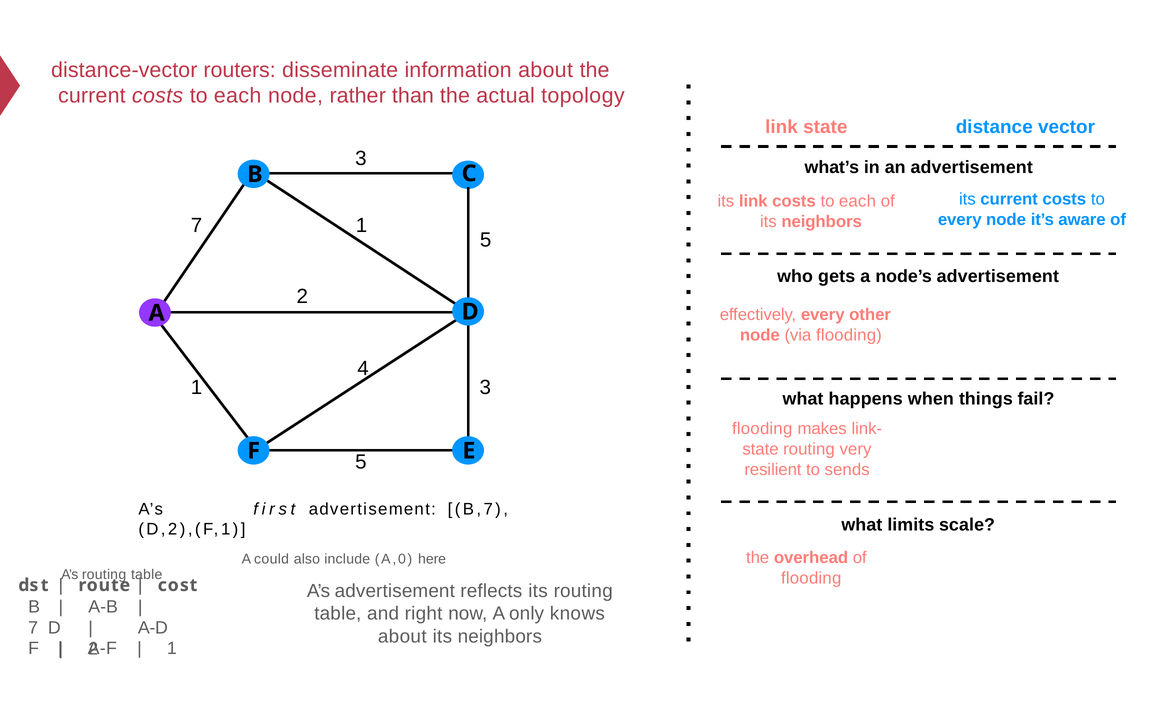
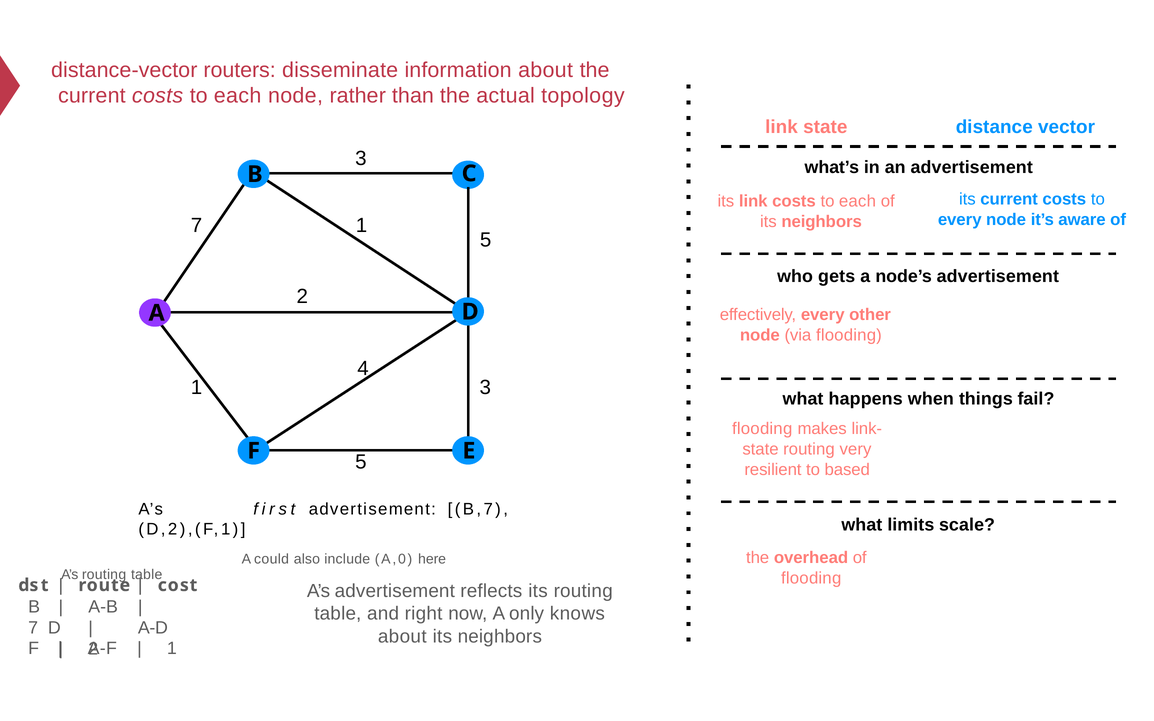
sends: sends -> based
